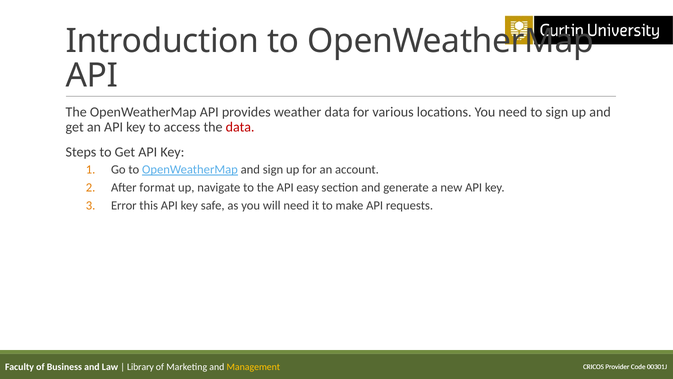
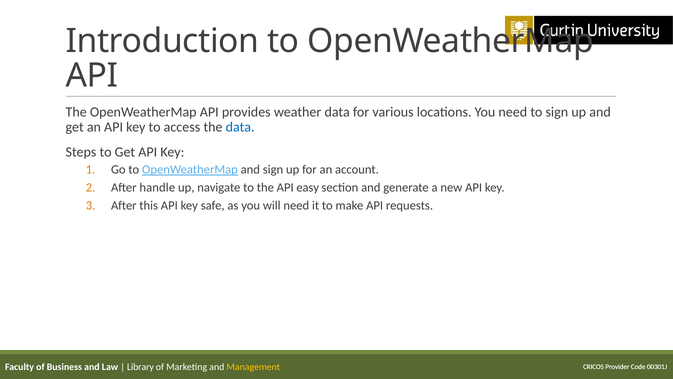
data at (240, 127) colour: red -> blue
format: format -> handle
Error at (124, 205): Error -> After
